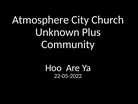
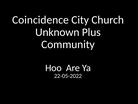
Atmosphere: Atmosphere -> Coincidence
